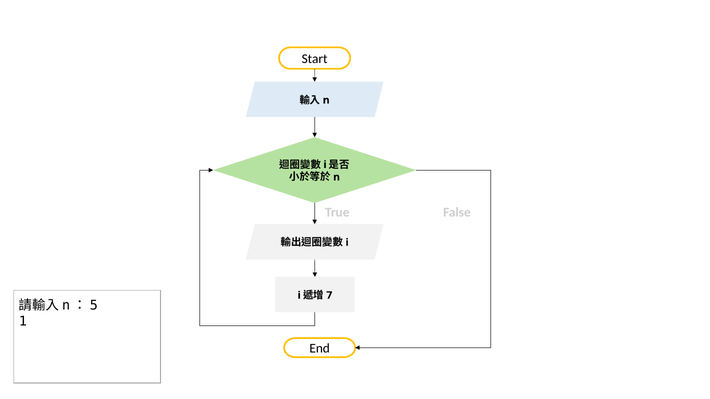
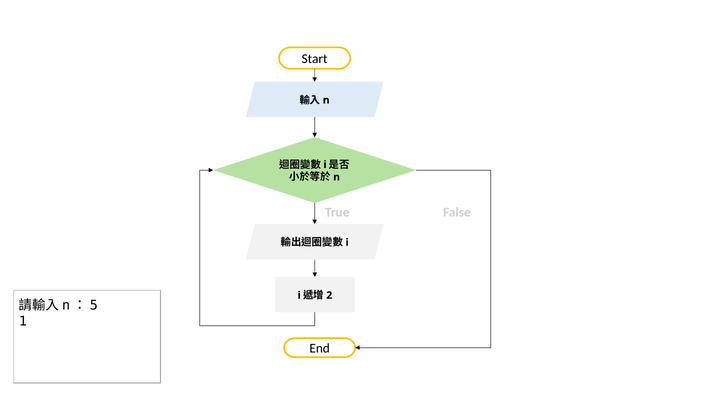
7: 7 -> 2
